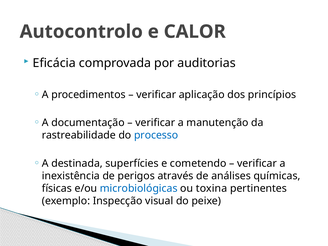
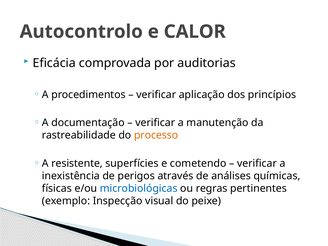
processo colour: blue -> orange
destinada: destinada -> resistente
toxina: toxina -> regras
